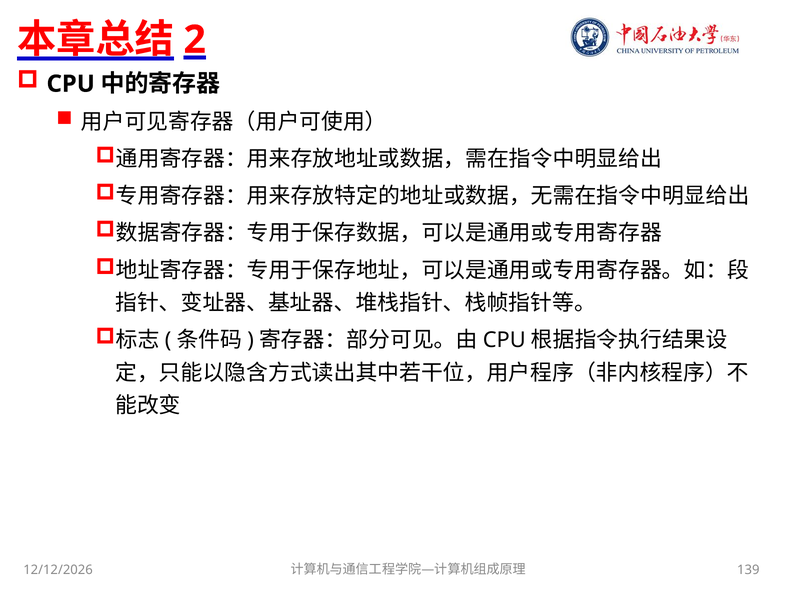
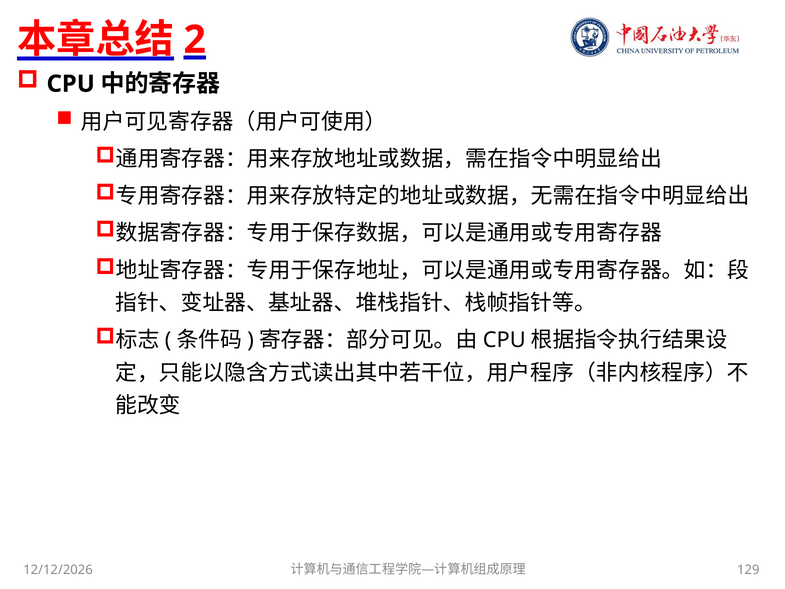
139: 139 -> 129
